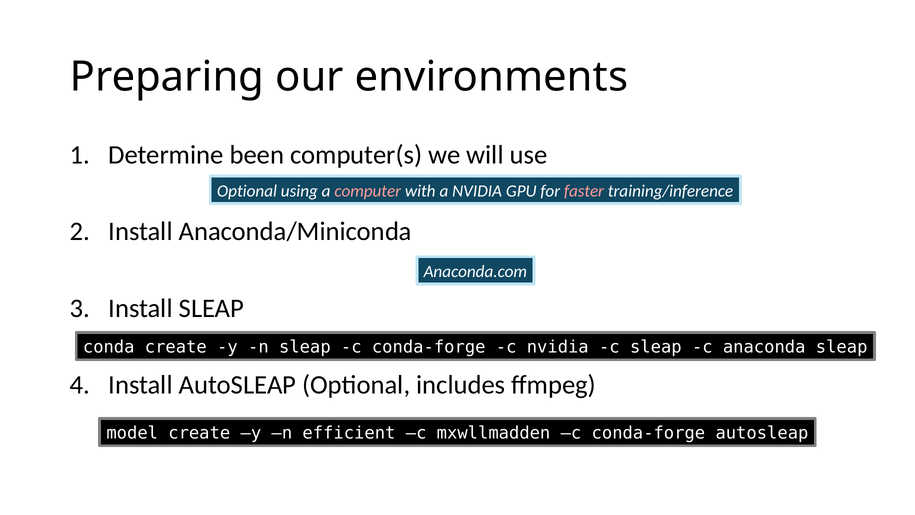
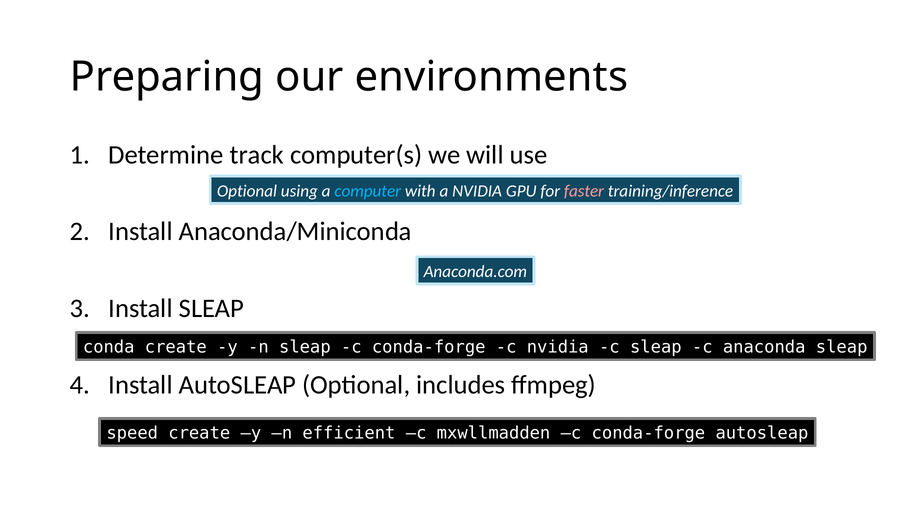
been: been -> track
computer colour: pink -> light blue
model: model -> speed
